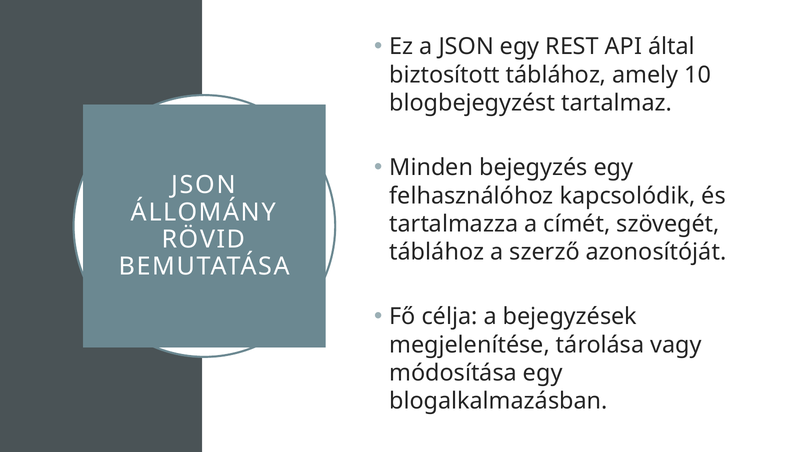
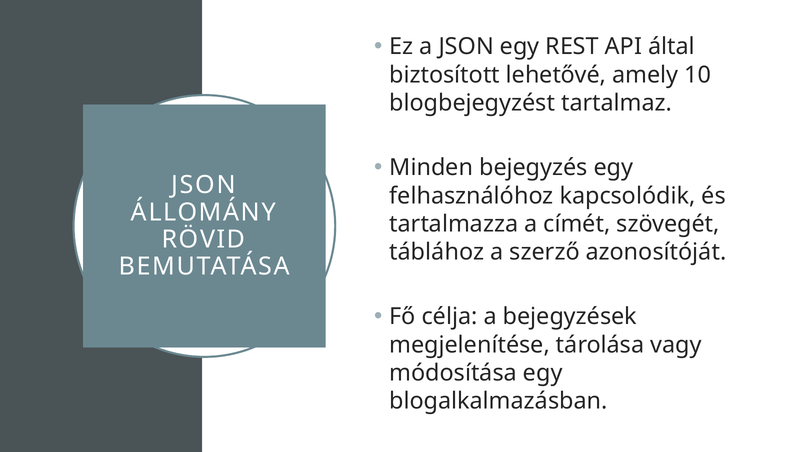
biztosított táblához: táblához -> lehetővé
